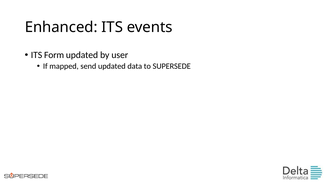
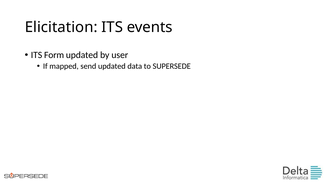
Enhanced: Enhanced -> Elicitation
